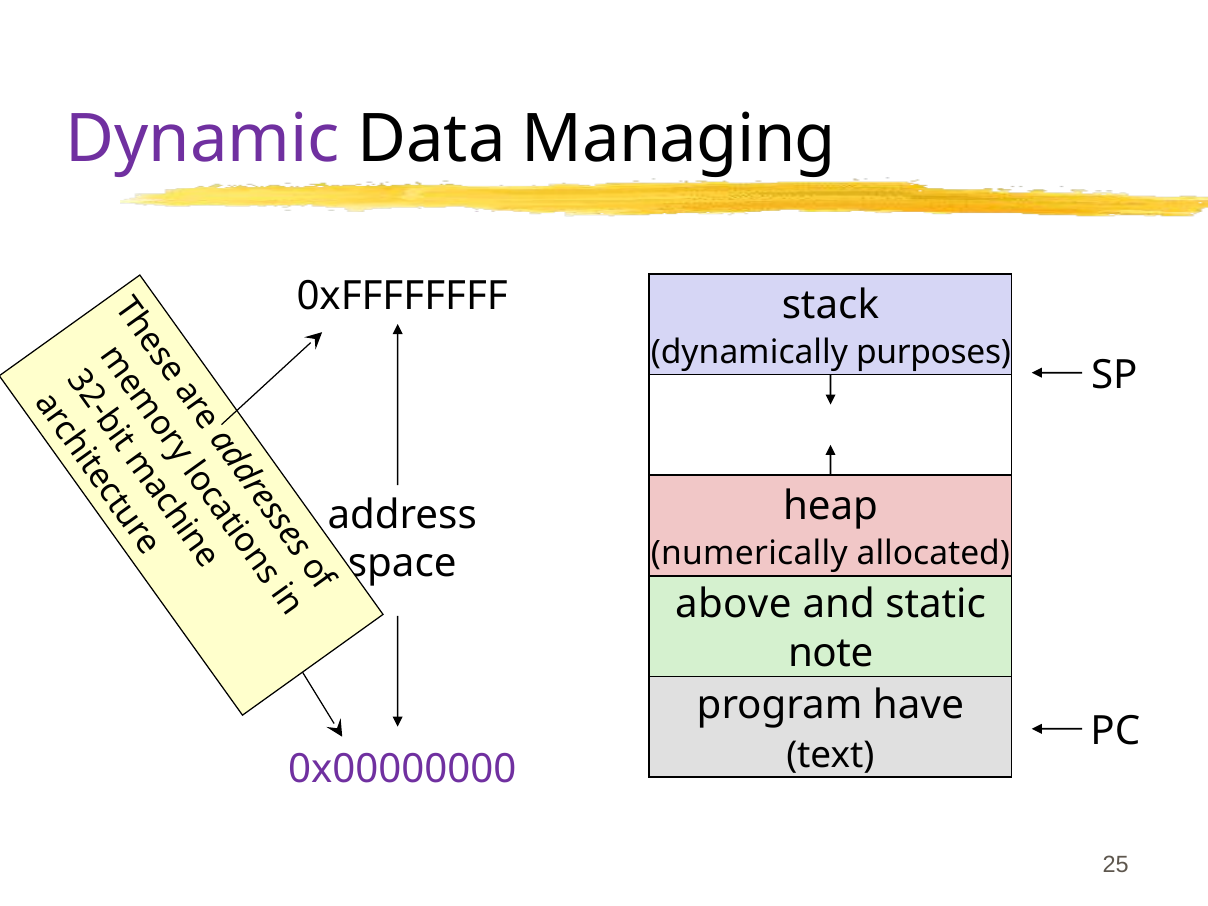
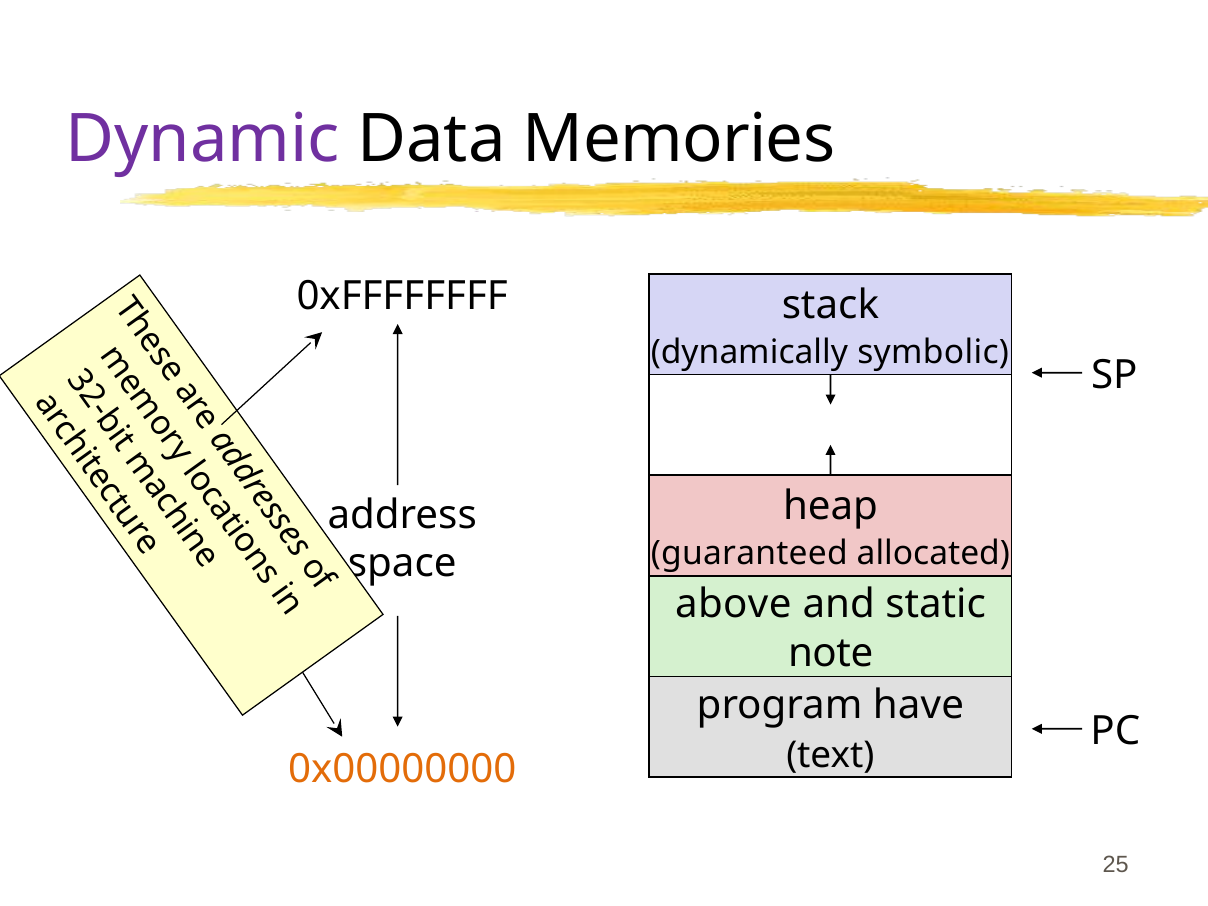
Managing: Managing -> Memories
purposes: purposes -> symbolic
numerically: numerically -> guaranteed
0x00000000 colour: purple -> orange
